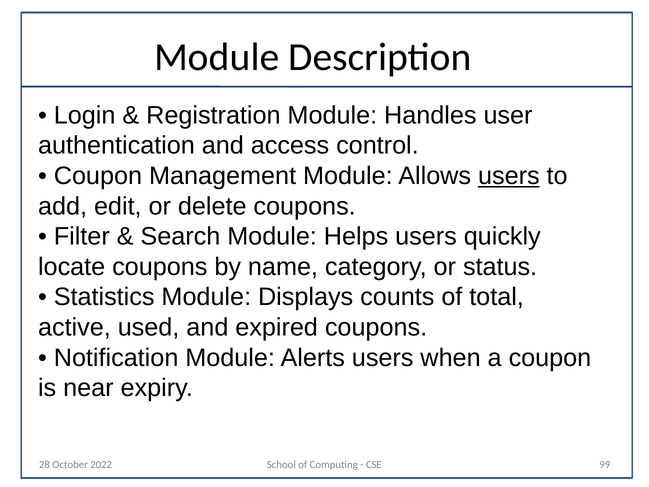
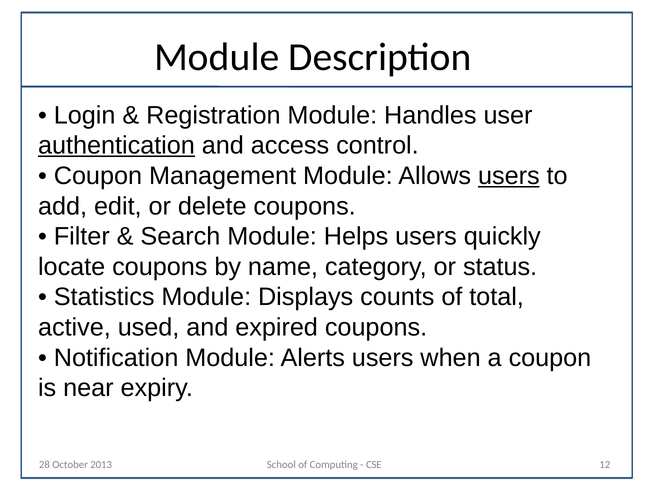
authentication underline: none -> present
2022: 2022 -> 2013
99: 99 -> 12
